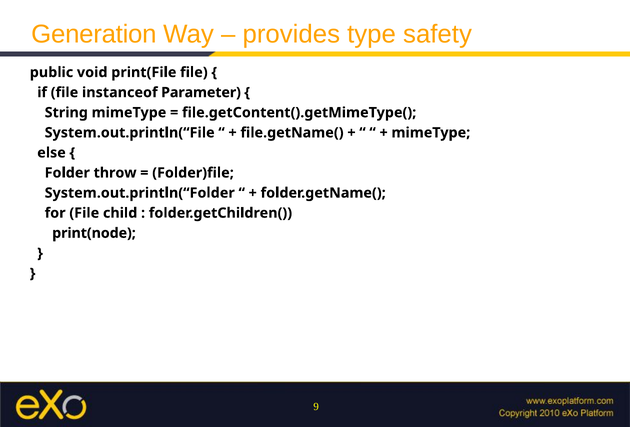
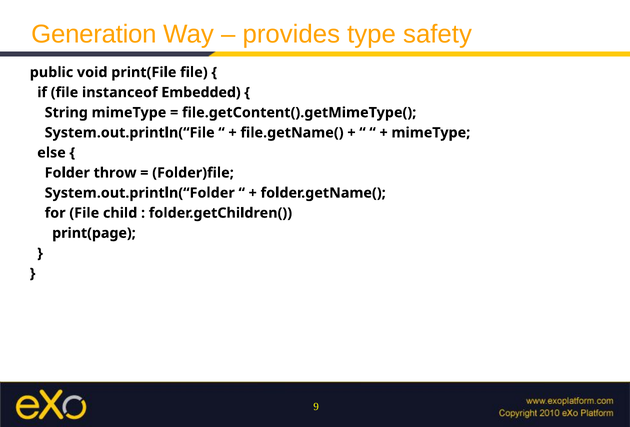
Parameter: Parameter -> Embedded
print(node: print(node -> print(page
